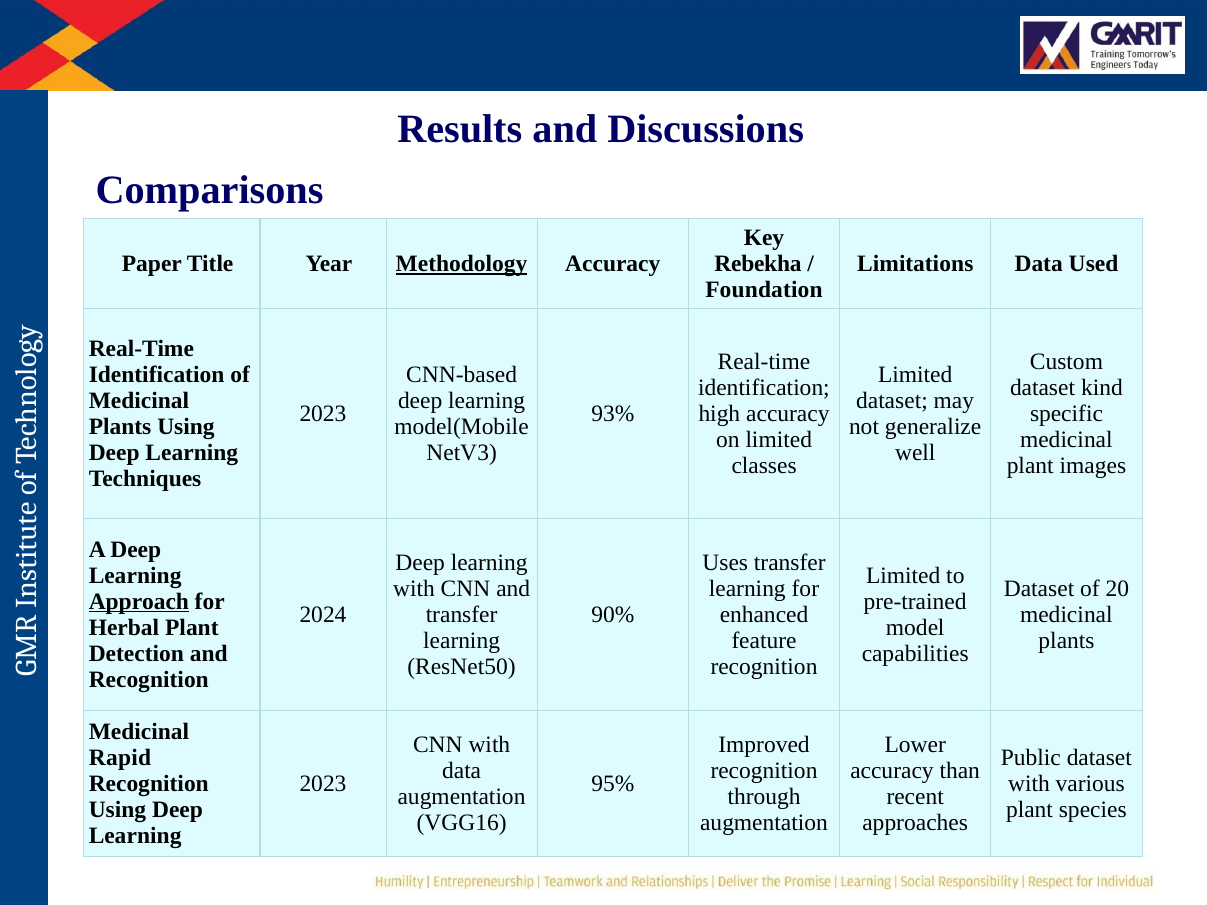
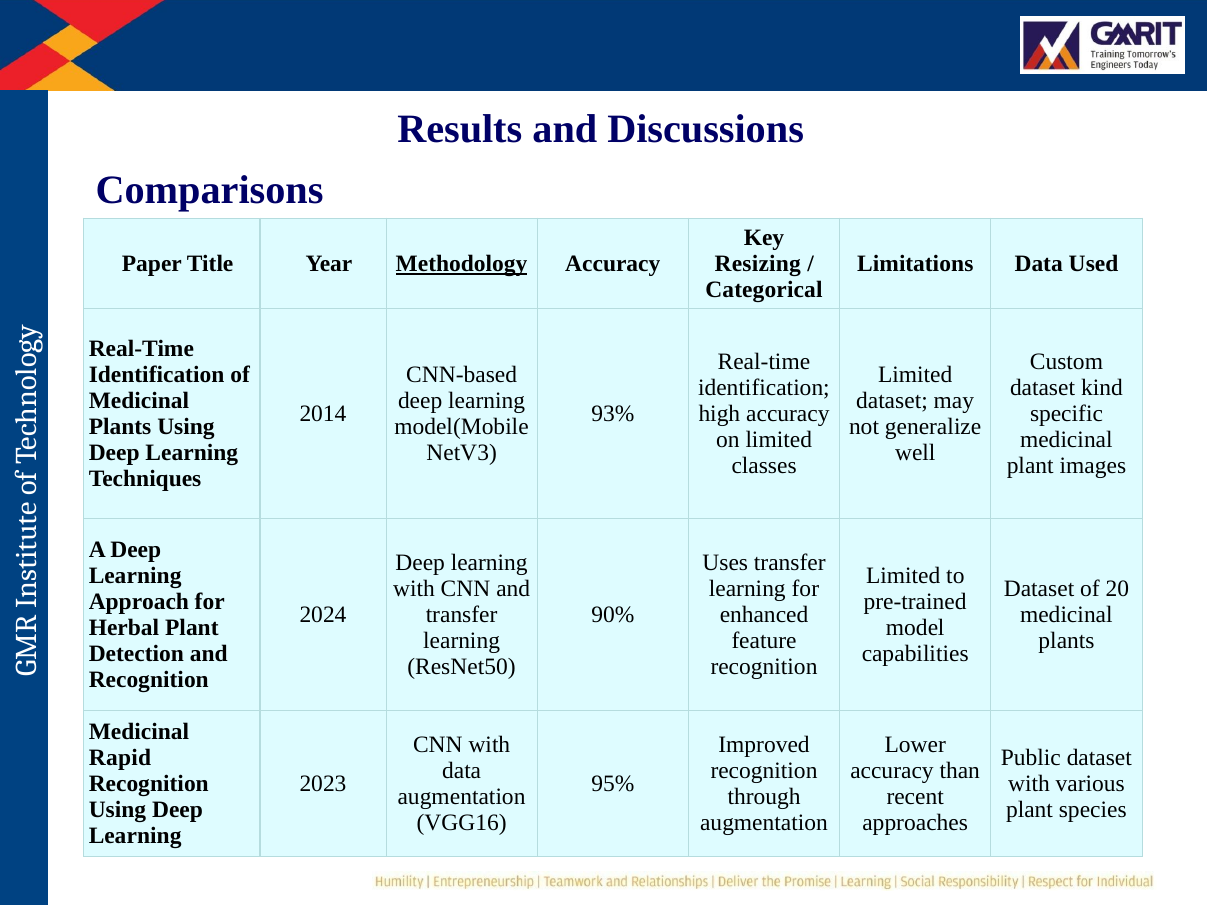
Rebekha: Rebekha -> Resizing
Foundation: Foundation -> Categorical
2023 at (323, 414): 2023 -> 2014
Approach underline: present -> none
